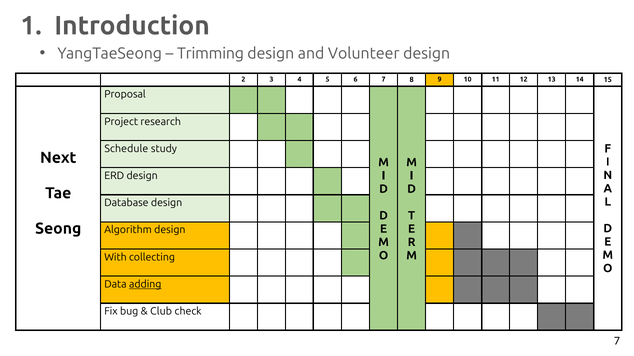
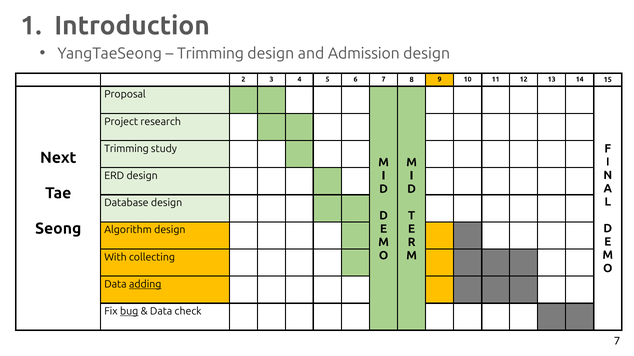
Volunteer: Volunteer -> Admission
Schedule at (126, 149): Schedule -> Trimming
bug underline: none -> present
Club at (161, 312): Club -> Data
